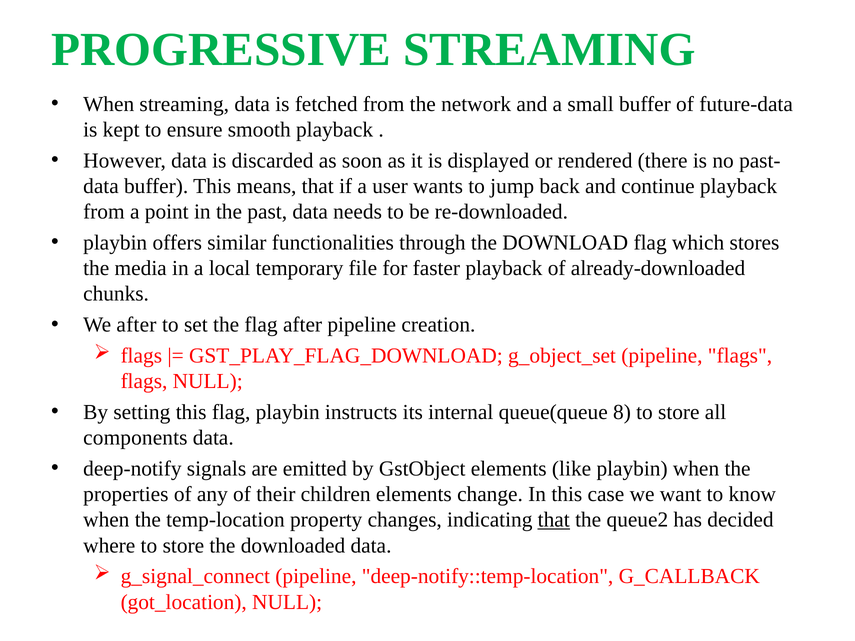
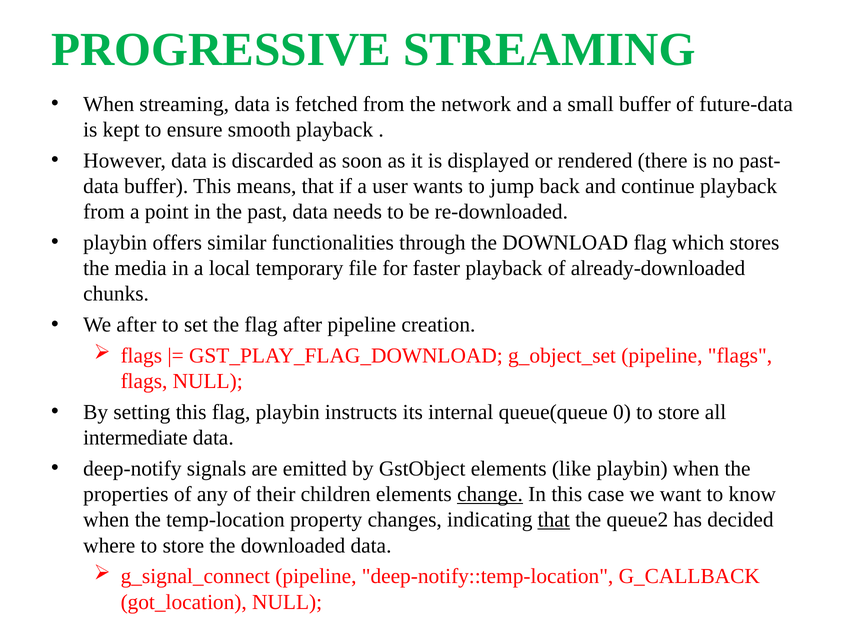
8: 8 -> 0
components: components -> intermediate
change underline: none -> present
